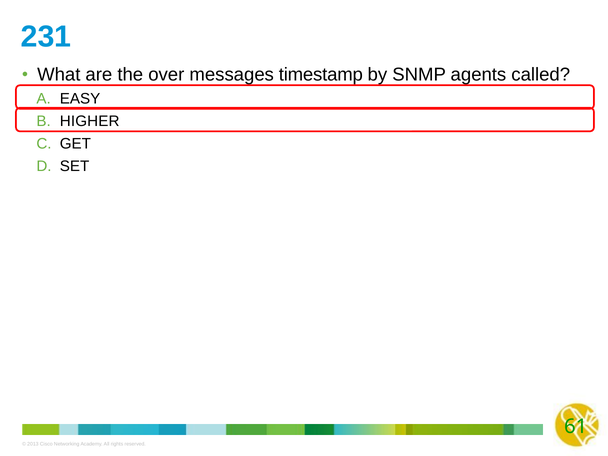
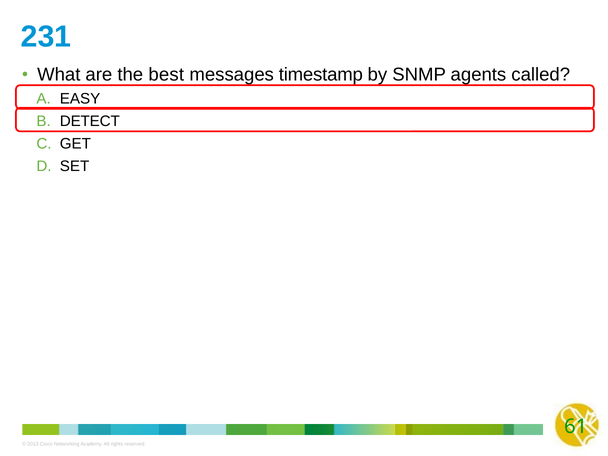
over: over -> best
HIGHER: HIGHER -> DETECT
